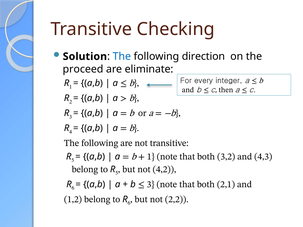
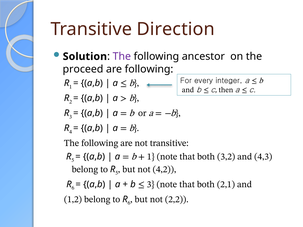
Checking: Checking -> Direction
The at (122, 57) colour: blue -> purple
direction: direction -> ancestor
are eliminate: eliminate -> following
